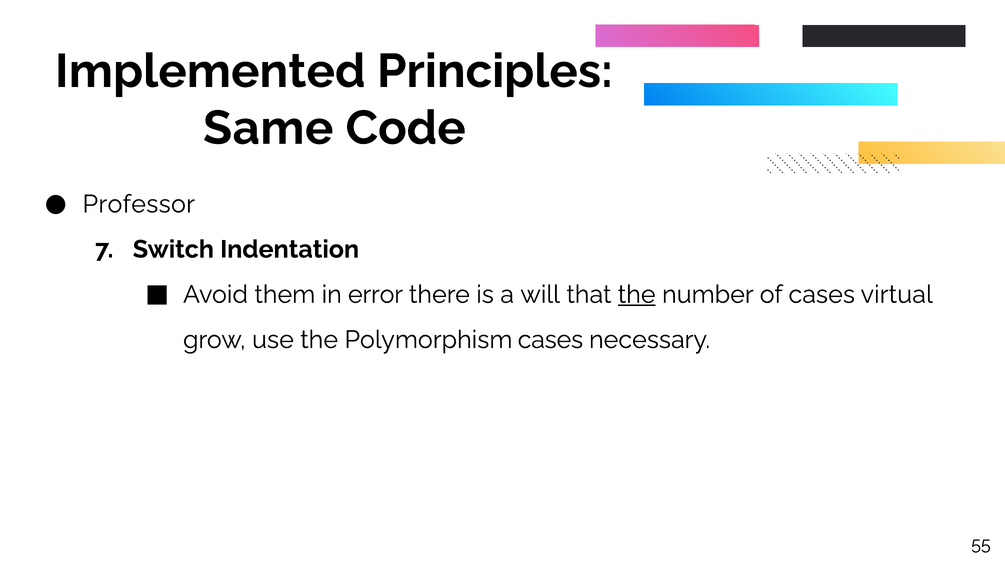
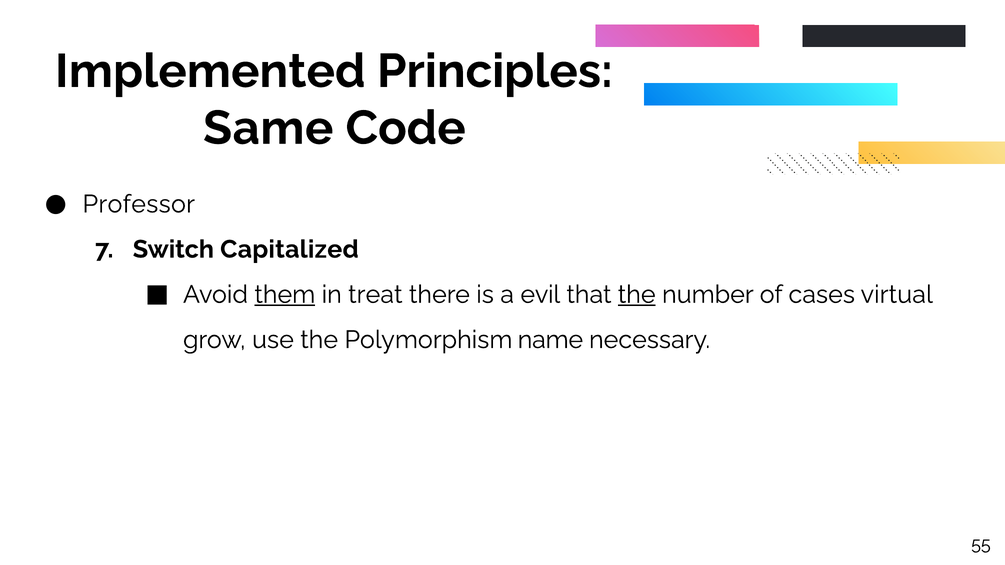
Indentation: Indentation -> Capitalized
them underline: none -> present
error: error -> treat
will: will -> evil
Polymorphism cases: cases -> name
